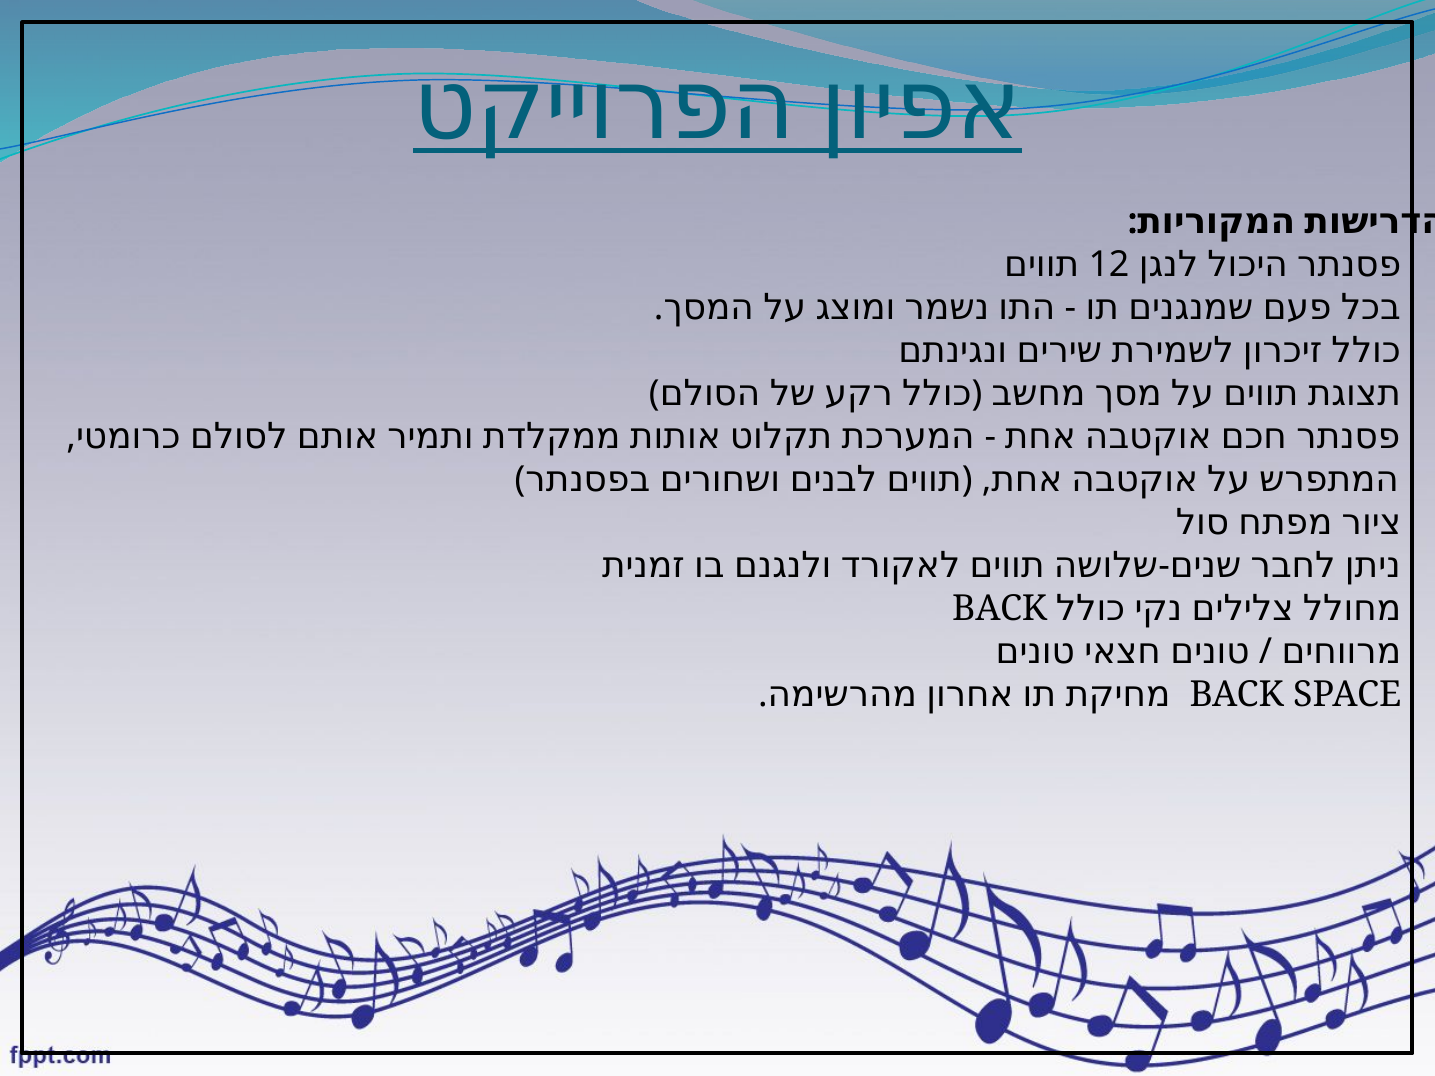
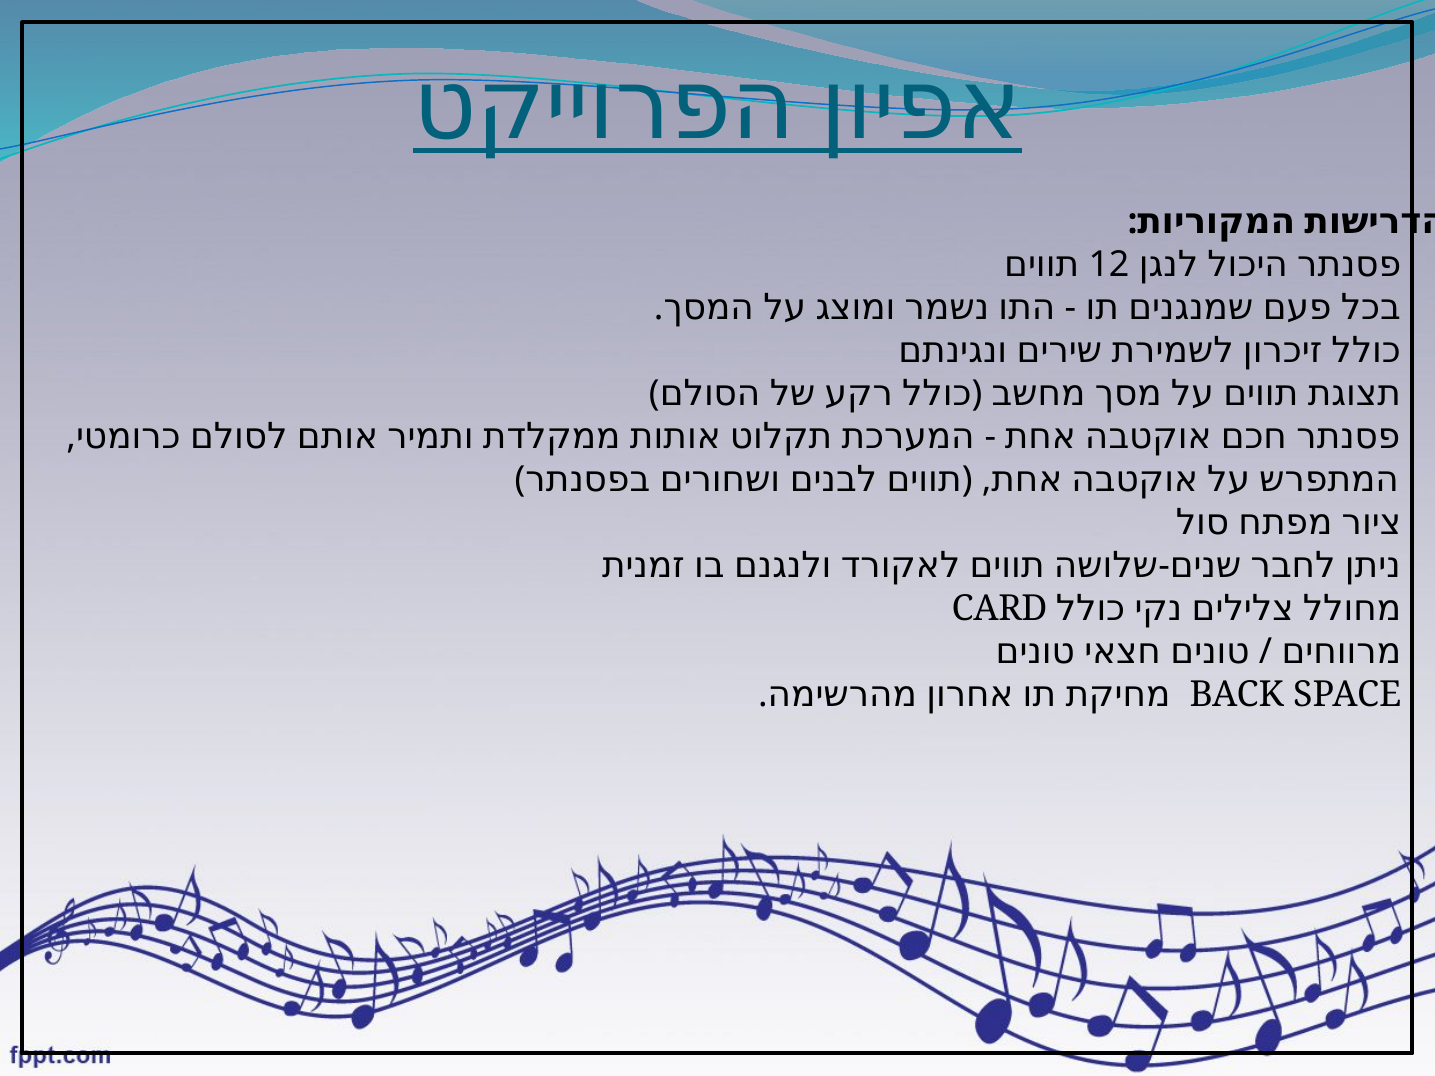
BACK at (1000, 609): BACK -> CARD
